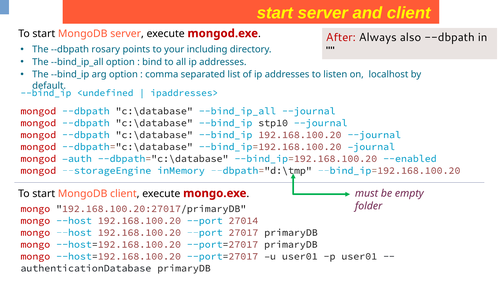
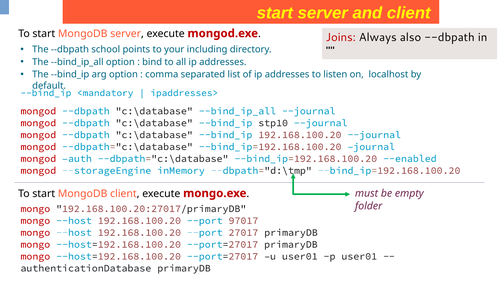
After: After -> Joins
rosary: rosary -> school
<undefined: <undefined -> <mandatory
27014: 27014 -> 97017
